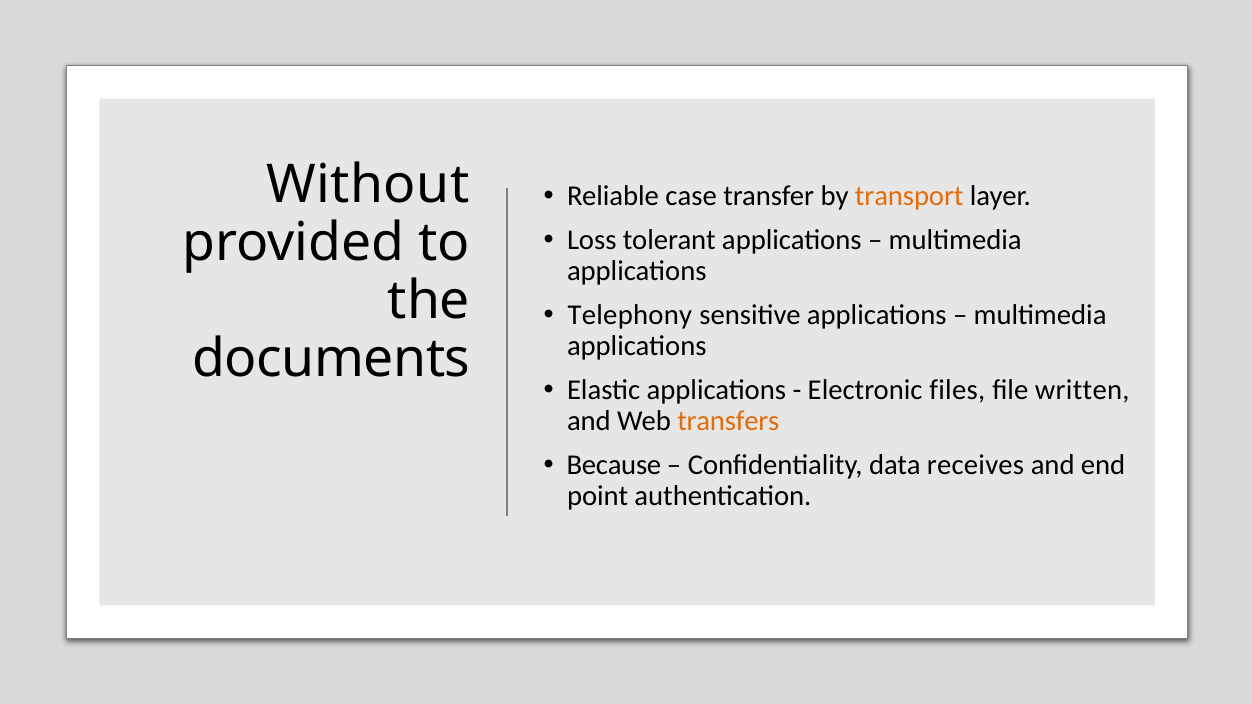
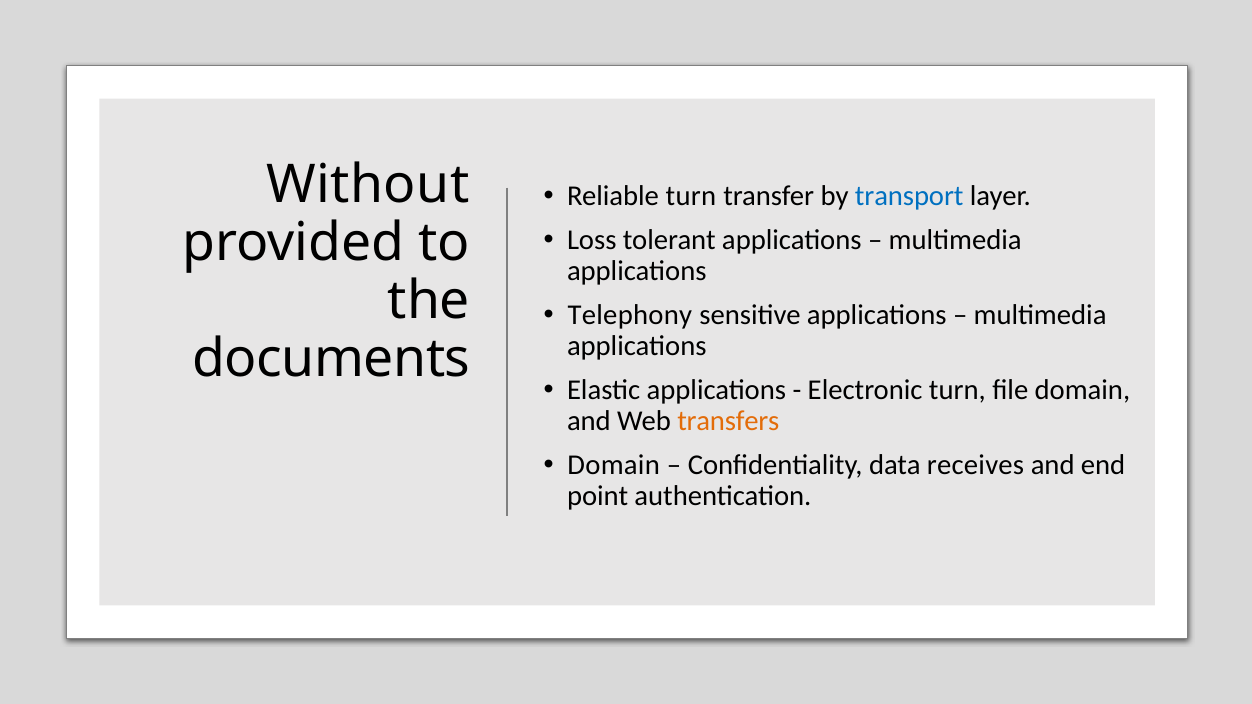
Reliable case: case -> turn
transport colour: orange -> blue
Electronic files: files -> turn
file written: written -> domain
Because at (614, 465): Because -> Domain
